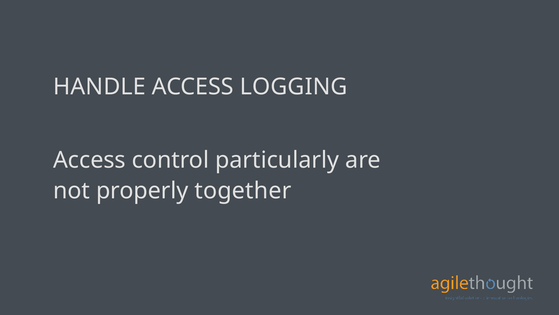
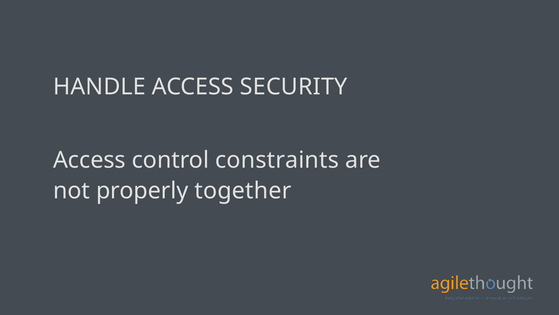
LOGGING: LOGGING -> SECURITY
particularly: particularly -> constraints
